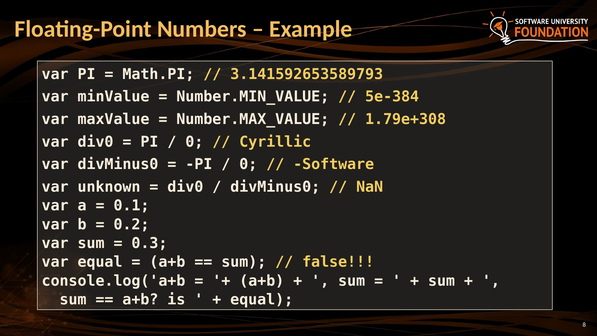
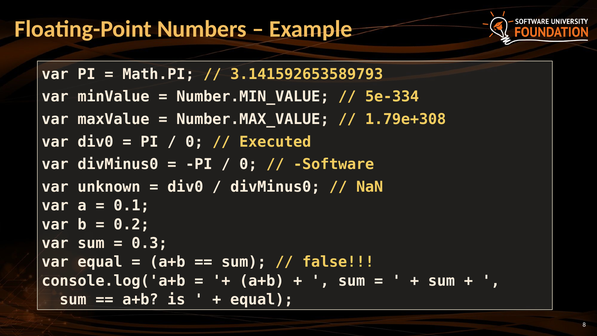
5e-384: 5e-384 -> 5e-334
Cyrillic: Cyrillic -> Executed
